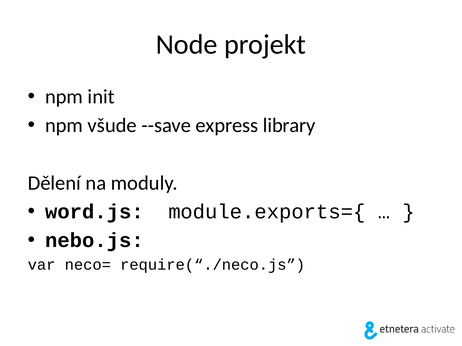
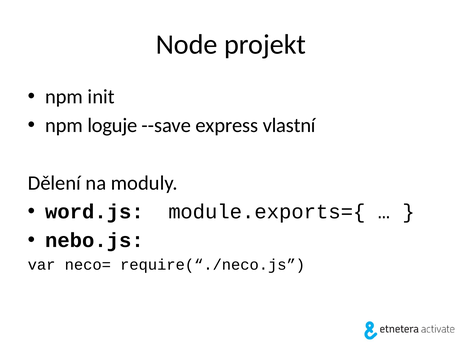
všude: všude -> loguje
library: library -> vlastní
